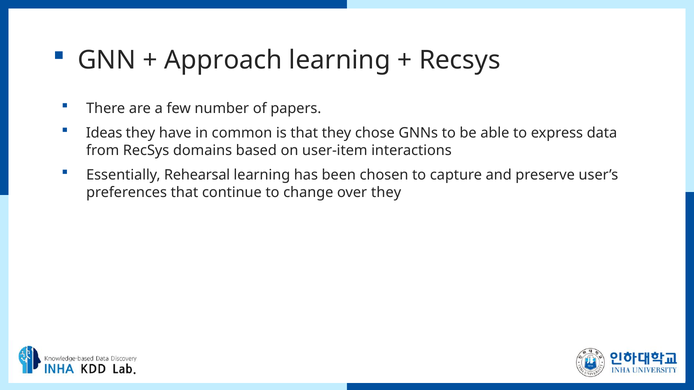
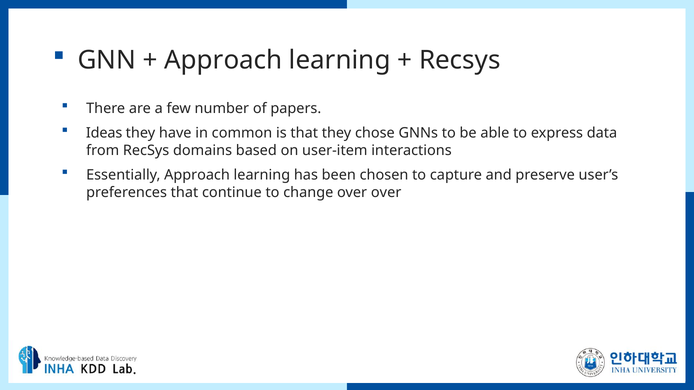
Essentially Rehearsal: Rehearsal -> Approach
over they: they -> over
